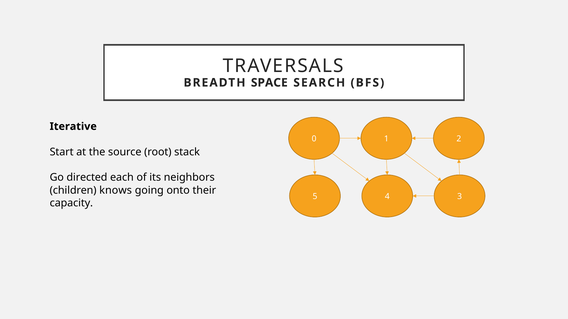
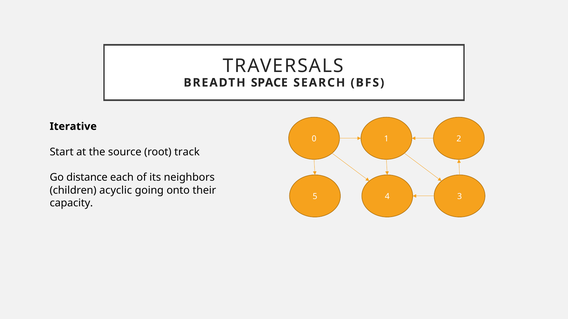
stack: stack -> track
directed: directed -> distance
knows: knows -> acyclic
